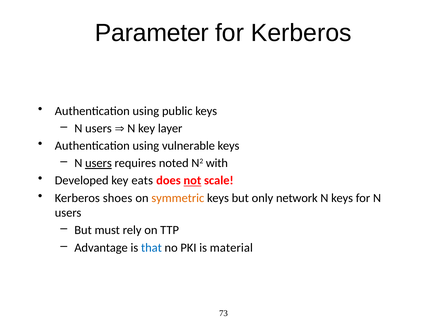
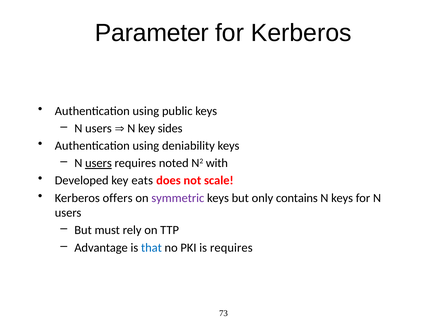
layer: layer -> sides
vulnerable: vulnerable -> deniability
not underline: present -> none
shoes: shoes -> offers
symmetric colour: orange -> purple
network: network -> contains
is material: material -> requires
